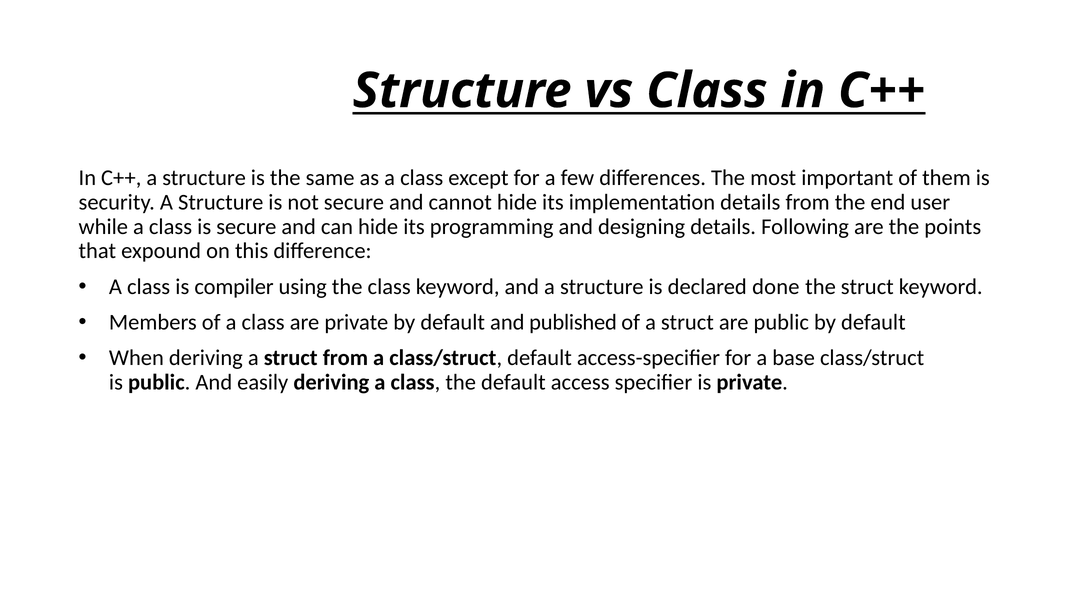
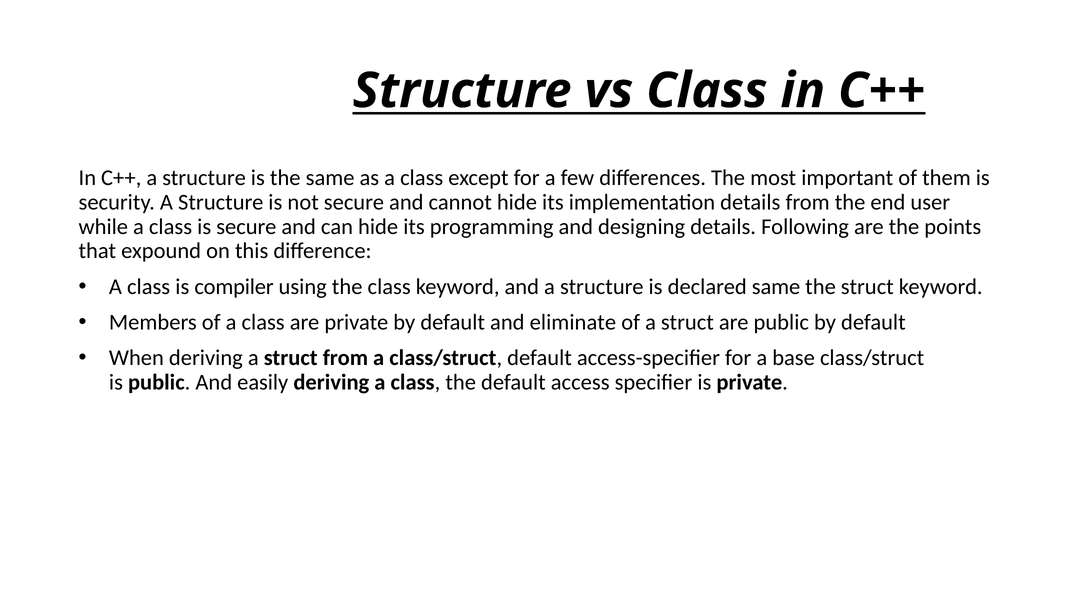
declared done: done -> same
published: published -> eliminate
